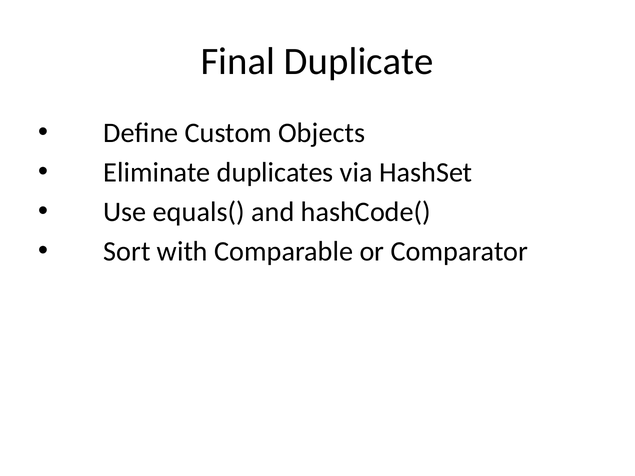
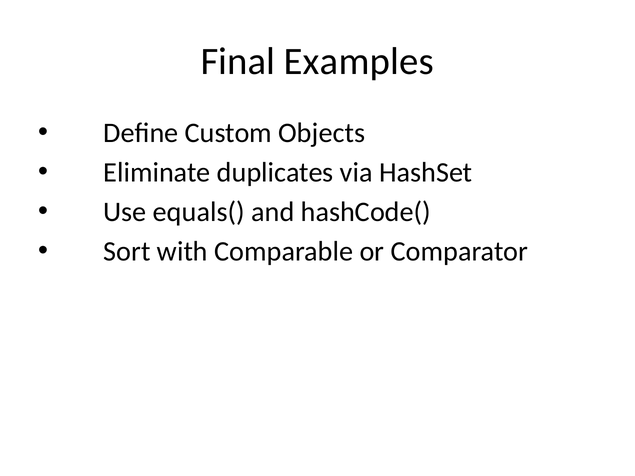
Duplicate: Duplicate -> Examples
